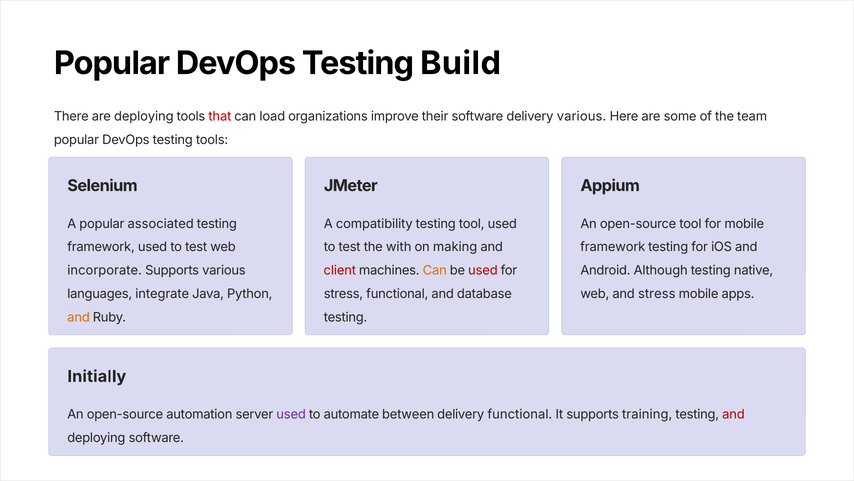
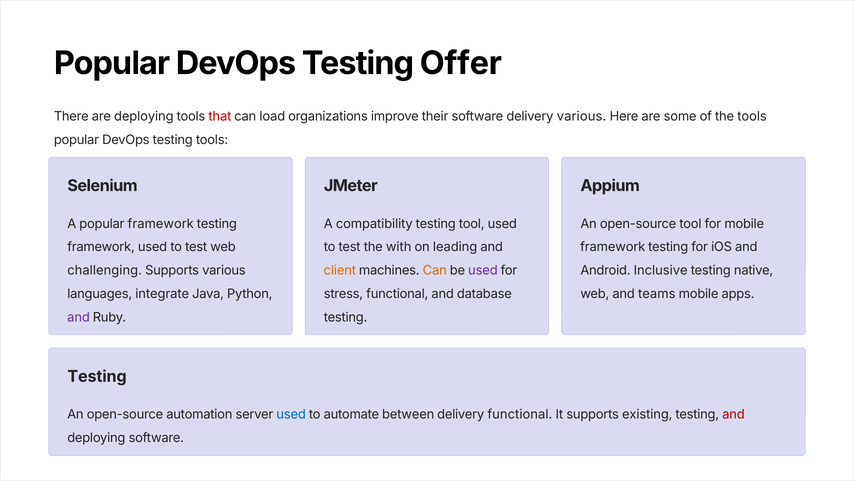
Build: Build -> Offer
the team: team -> tools
popular associated: associated -> framework
making: making -> leading
incorporate: incorporate -> challenging
client colour: red -> orange
used at (483, 270) colour: red -> purple
Although: Although -> Inclusive
and stress: stress -> teams
and at (79, 317) colour: orange -> purple
Initially at (97, 376): Initially -> Testing
used at (291, 414) colour: purple -> blue
training: training -> existing
